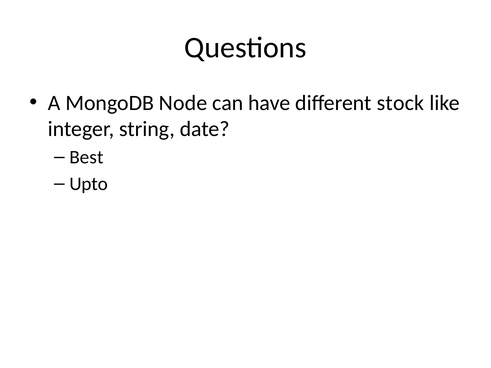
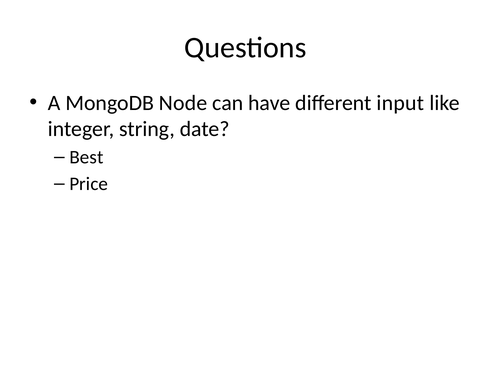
stock: stock -> input
Upto: Upto -> Price
